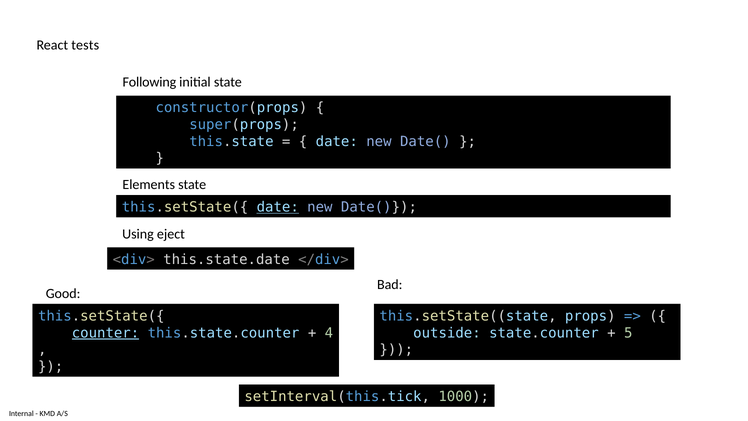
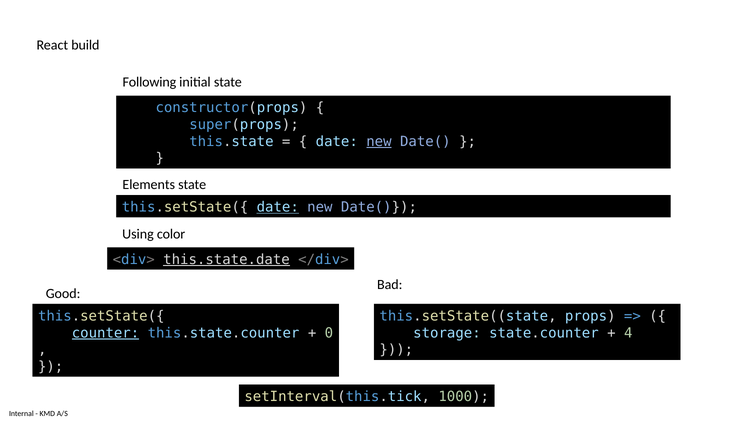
tests: tests -> build
new at (379, 141) underline: none -> present
eject: eject -> color
this.state.date underline: none -> present
4: 4 -> 0
outside: outside -> storage
5: 5 -> 4
